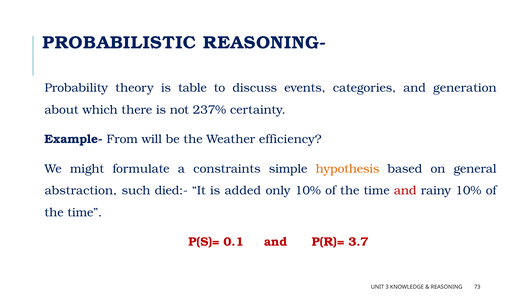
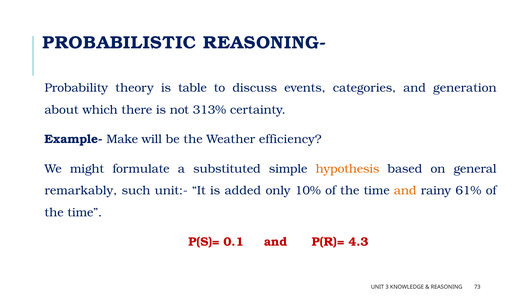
237%: 237% -> 313%
From: From -> Make
constraints: constraints -> substituted
abstraction: abstraction -> remarkably
died:-: died:- -> unit:-
and at (405, 190) colour: red -> orange
rainy 10%: 10% -> 61%
3.7: 3.7 -> 4.3
